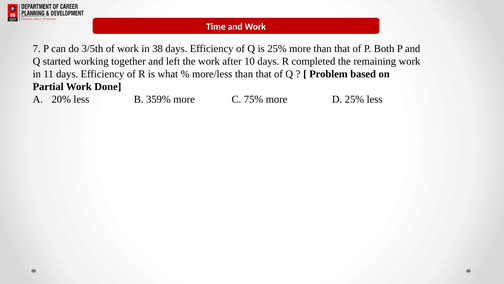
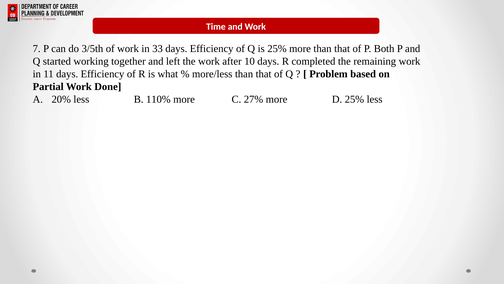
38: 38 -> 33
359%: 359% -> 110%
75%: 75% -> 27%
